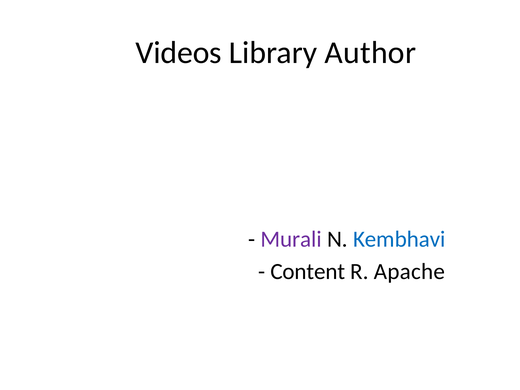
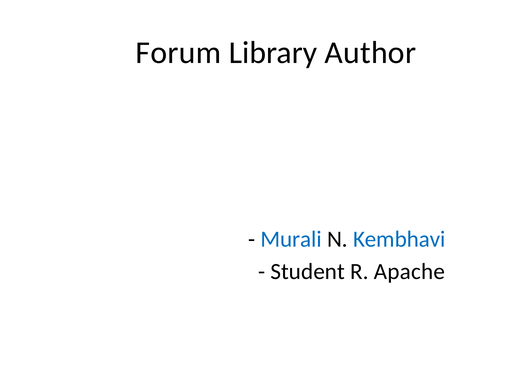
Videos: Videos -> Forum
Murali colour: purple -> blue
Content: Content -> Student
